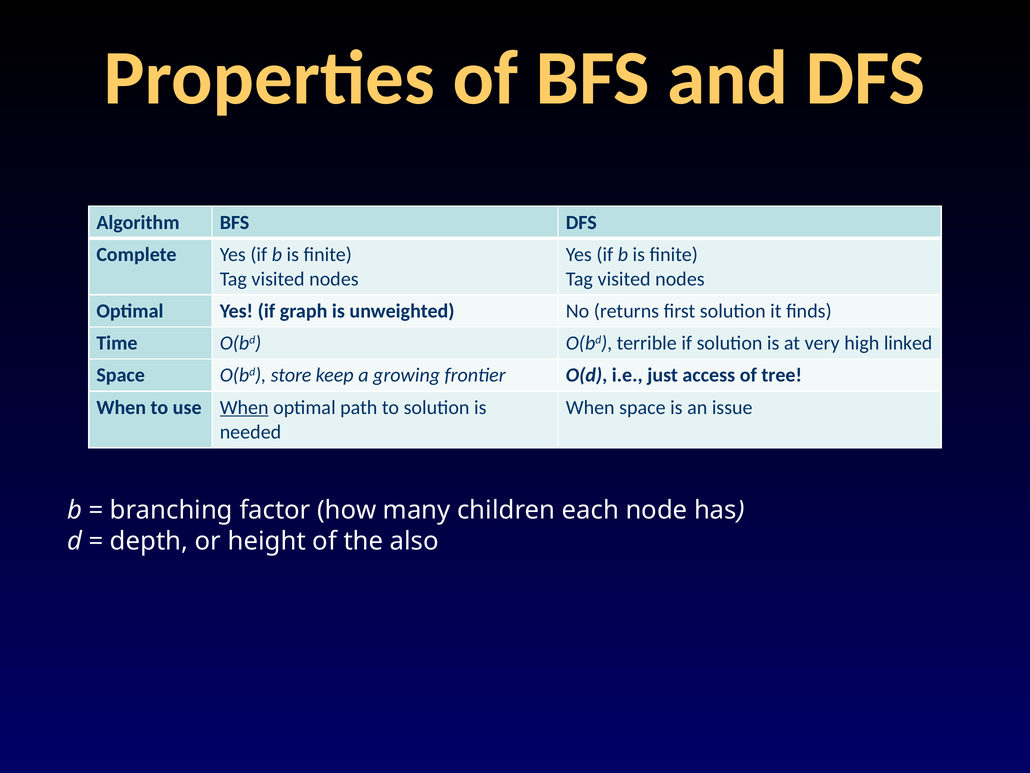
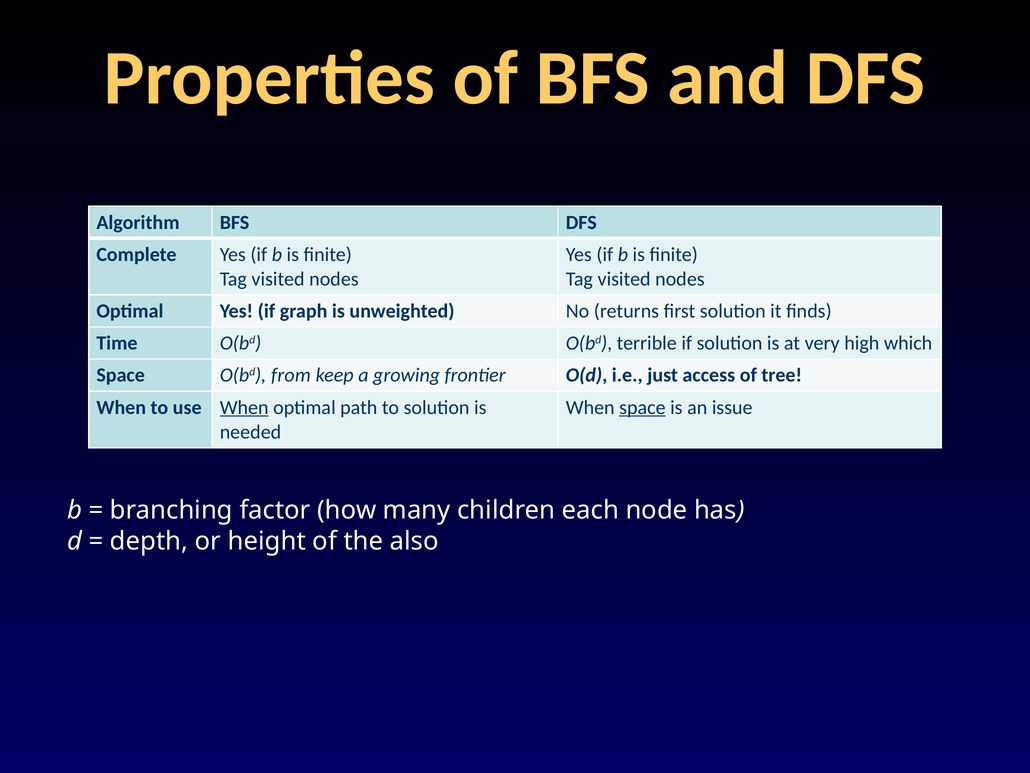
linked: linked -> which
store: store -> from
space at (642, 407) underline: none -> present
